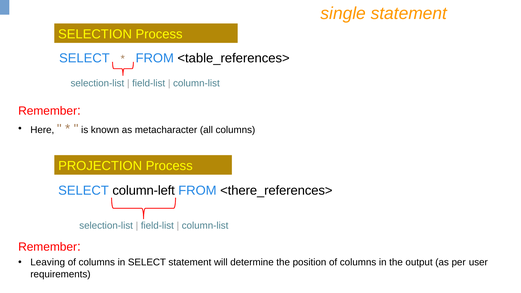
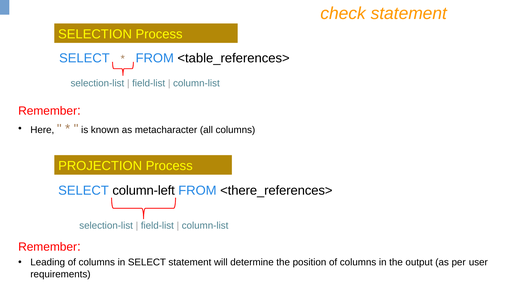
single: single -> check
Leaving: Leaving -> Leading
